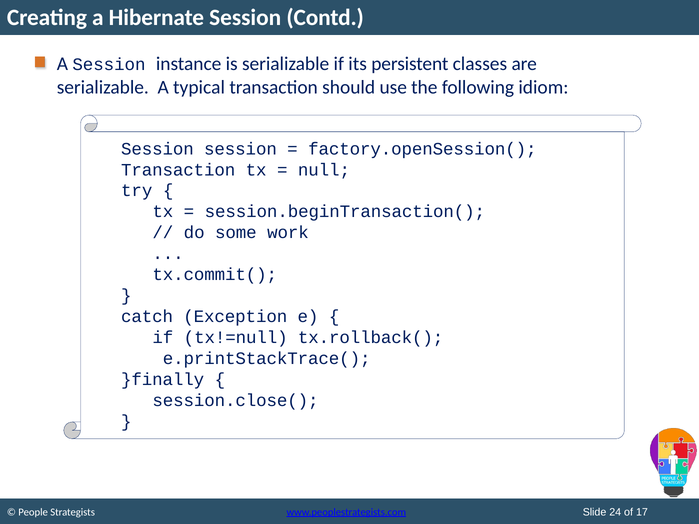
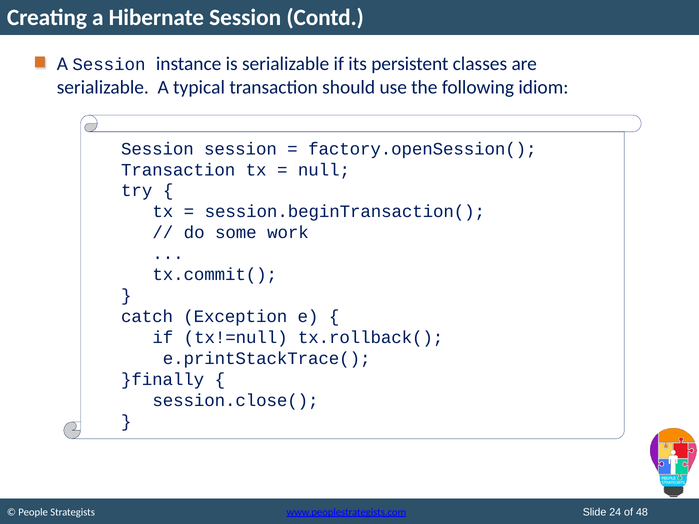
17: 17 -> 48
